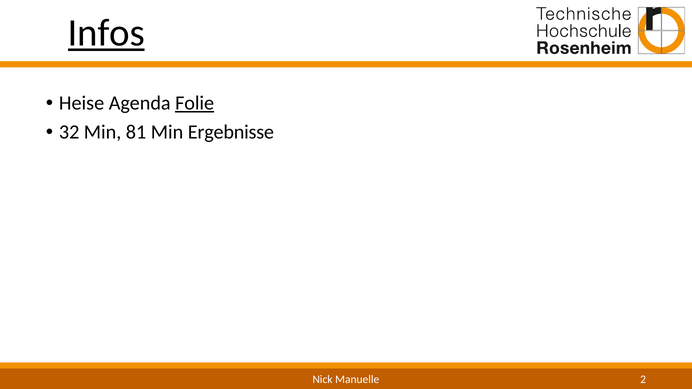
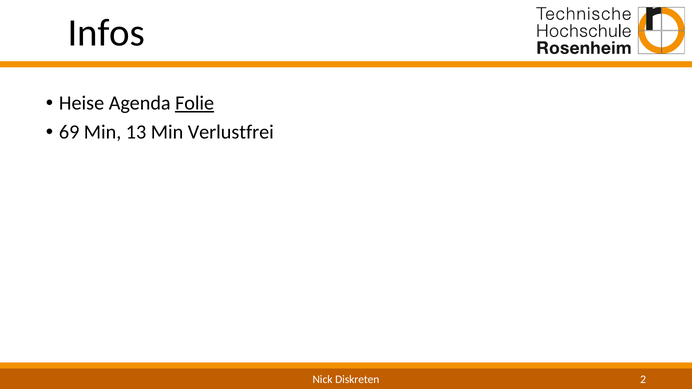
Infos underline: present -> none
32: 32 -> 69
81: 81 -> 13
Ergebnisse: Ergebnisse -> Verlustfrei
Manuelle: Manuelle -> Diskreten
